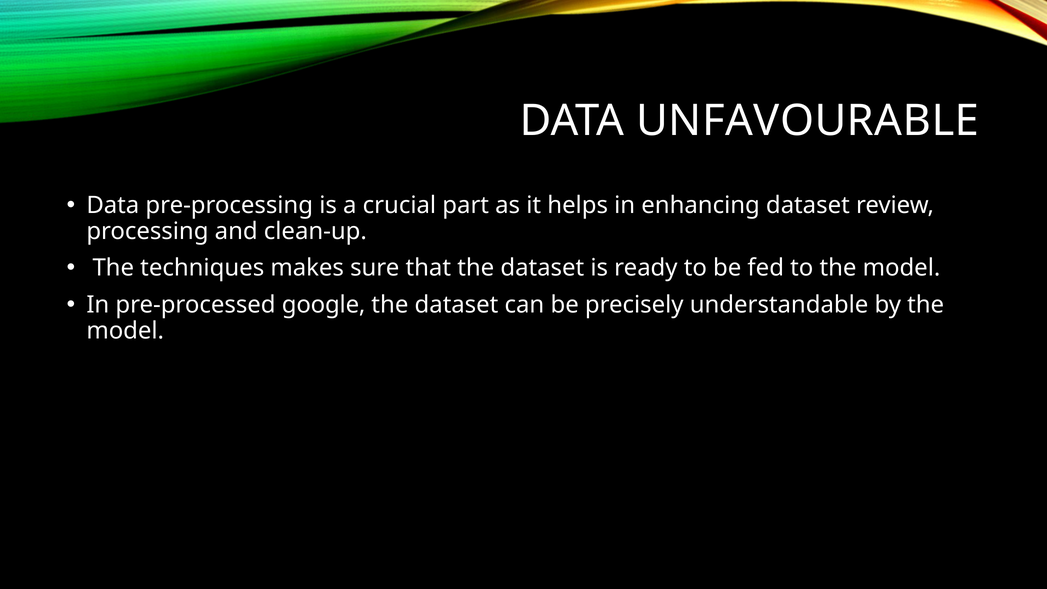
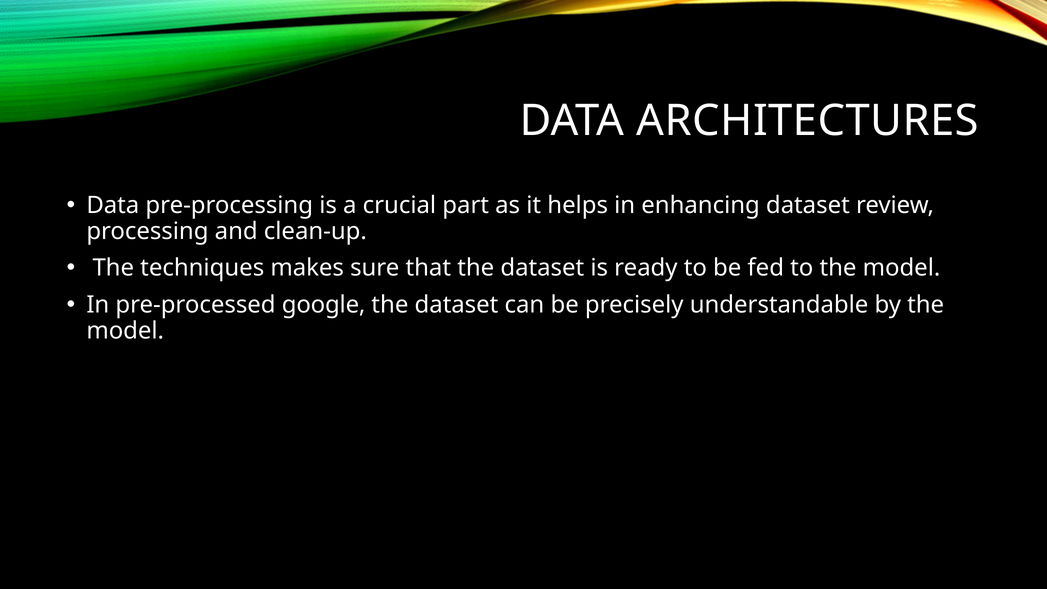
UNFAVOURABLE: UNFAVOURABLE -> ARCHITECTURES
